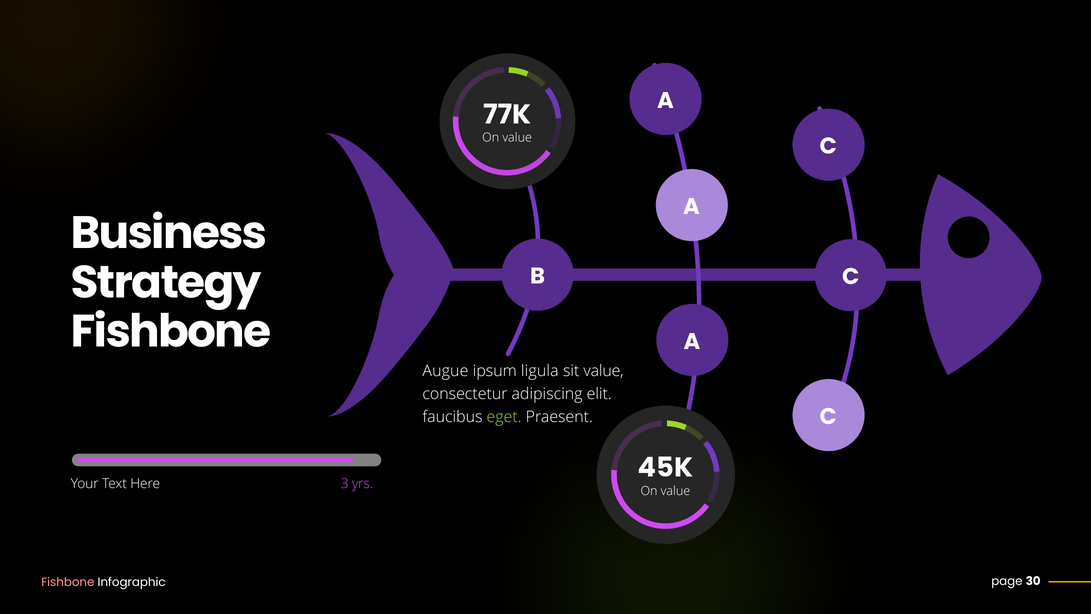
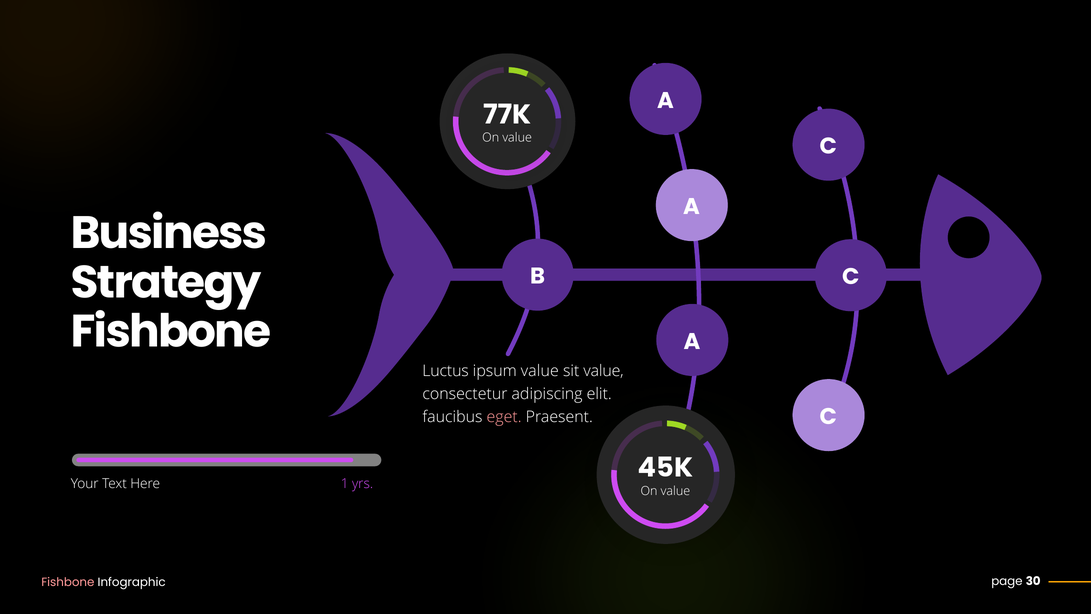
Augue: Augue -> Luctus
ipsum ligula: ligula -> value
eget colour: light green -> pink
3: 3 -> 1
